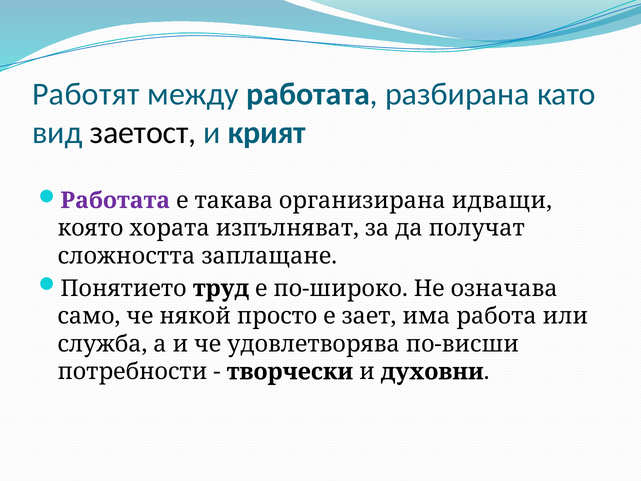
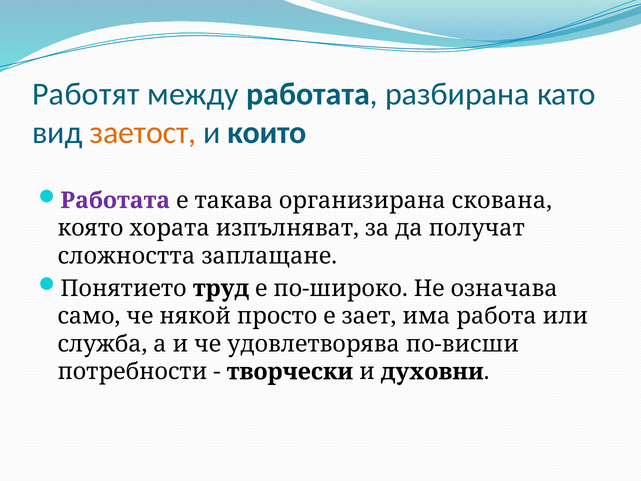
заетост colour: black -> orange
крият: крият -> които
идващи: идващи -> скована
